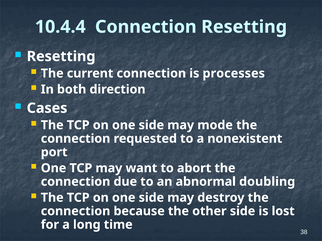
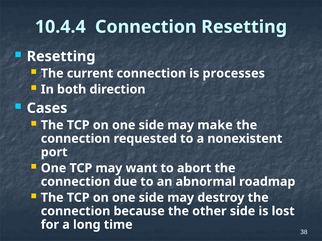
mode: mode -> make
doubling: doubling -> roadmap
